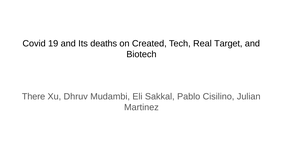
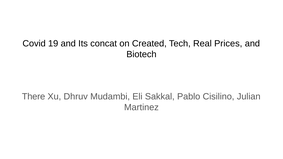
deaths: deaths -> concat
Target: Target -> Prices
